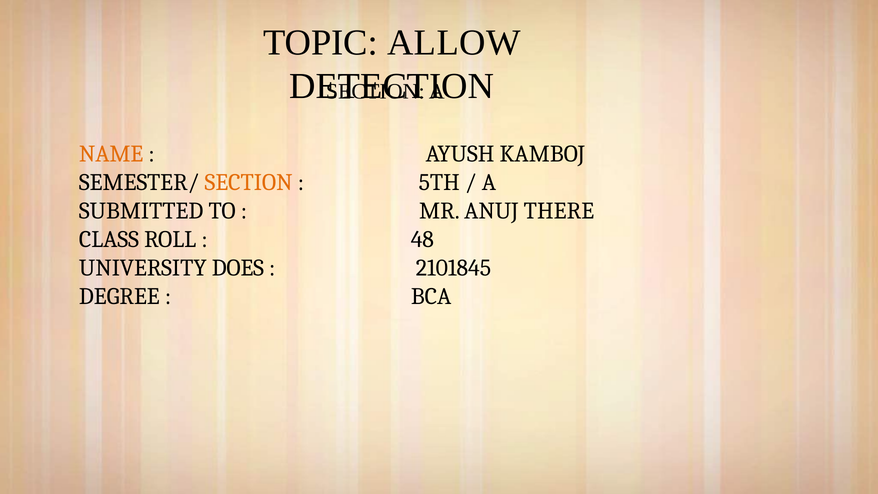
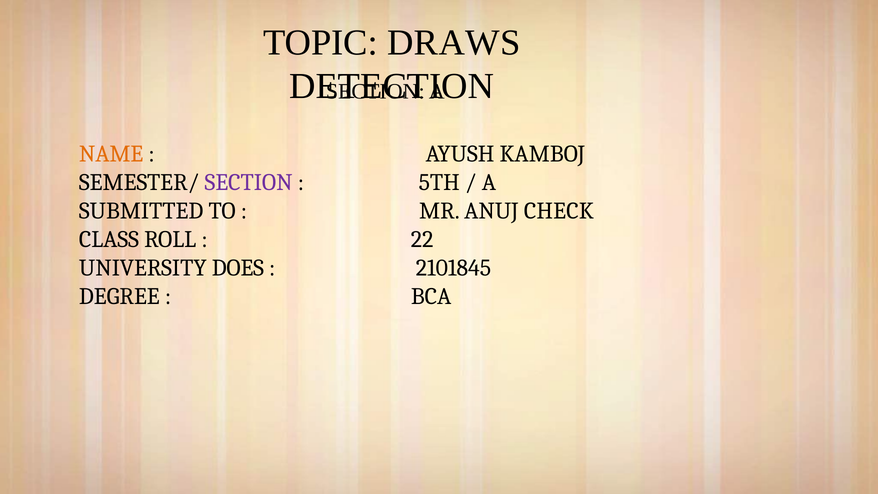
ALLOW: ALLOW -> DRAWS
SECTION at (249, 182) colour: orange -> purple
THERE: THERE -> CHECK
48: 48 -> 22
